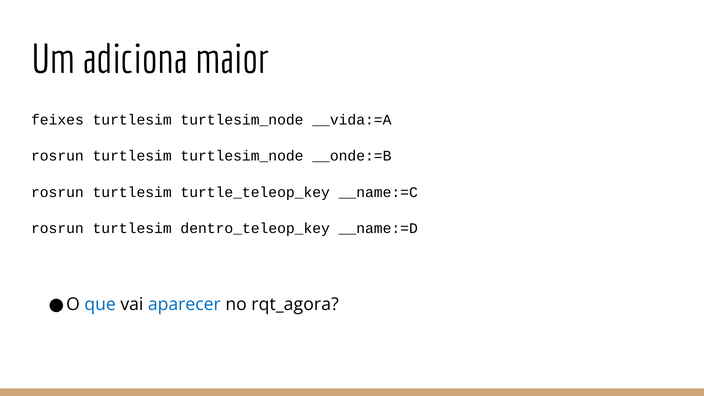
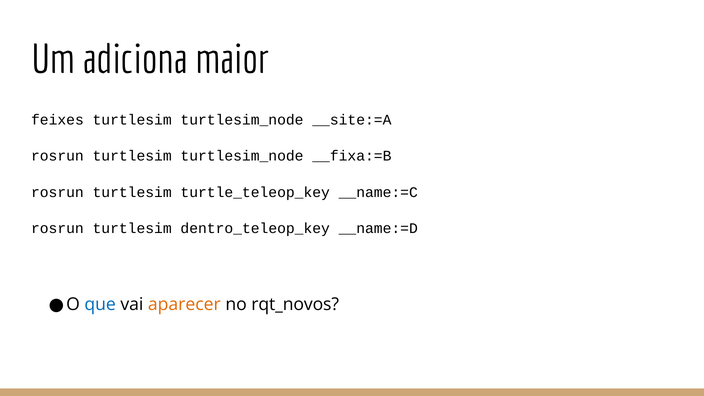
__vida:=A: __vida:=A -> __site:=A
__onde:=B: __onde:=B -> __fixa:=B
aparecer colour: blue -> orange
rqt_agora: rqt_agora -> rqt_novos
